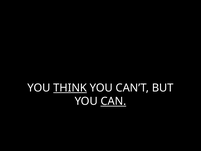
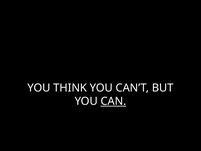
THINK underline: present -> none
